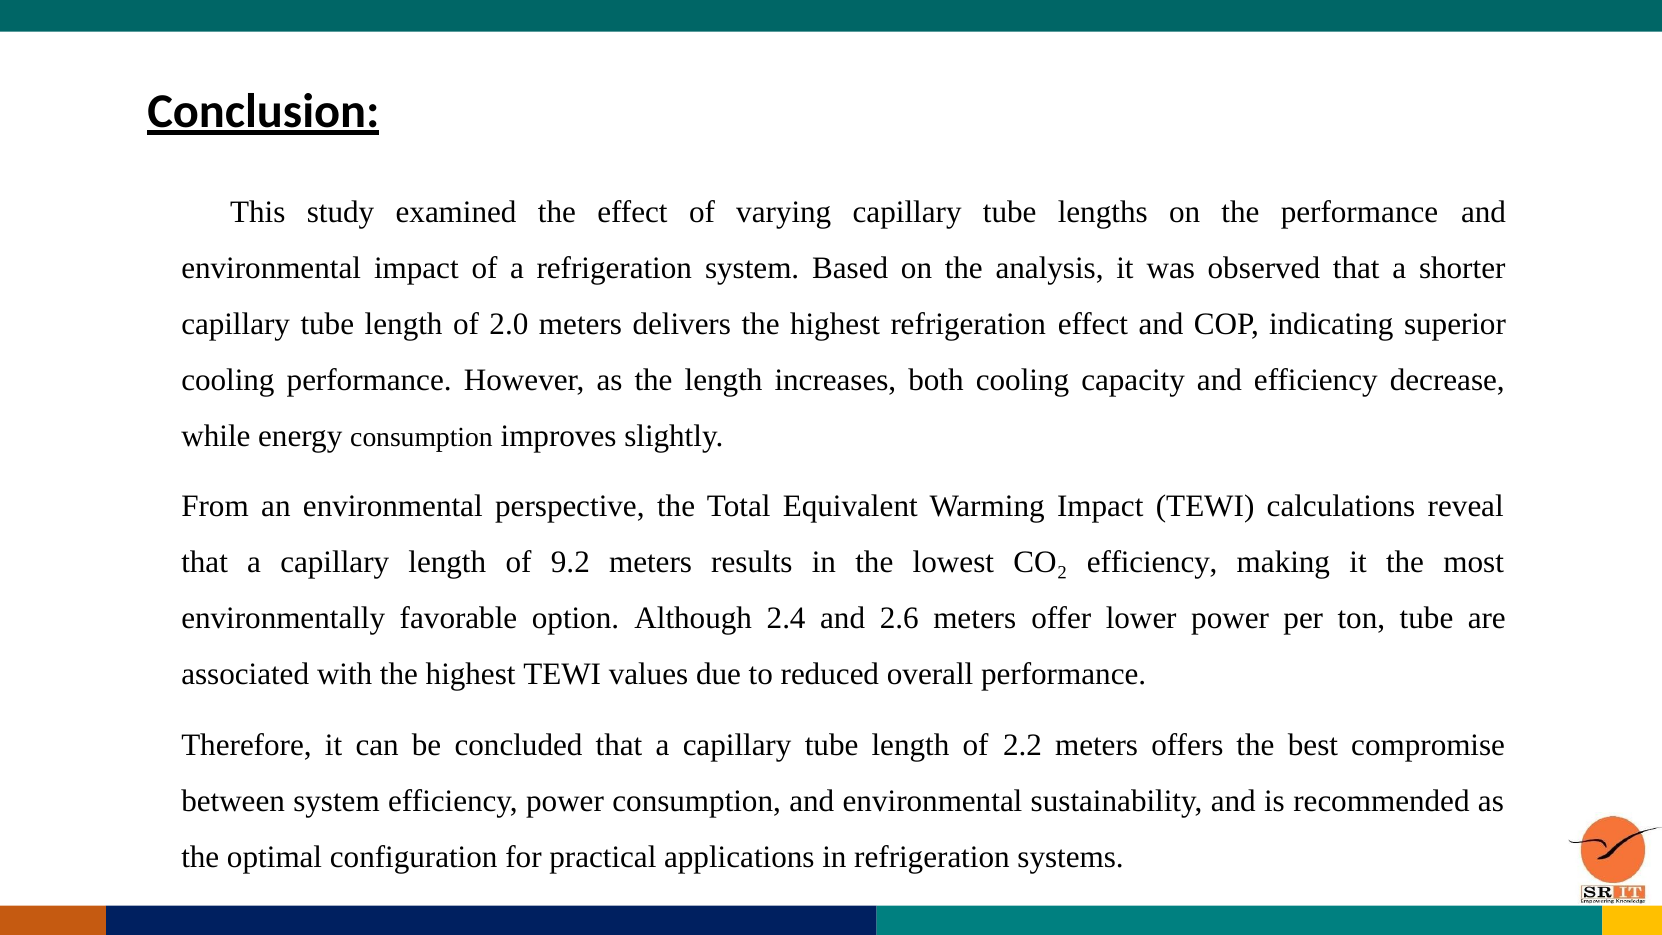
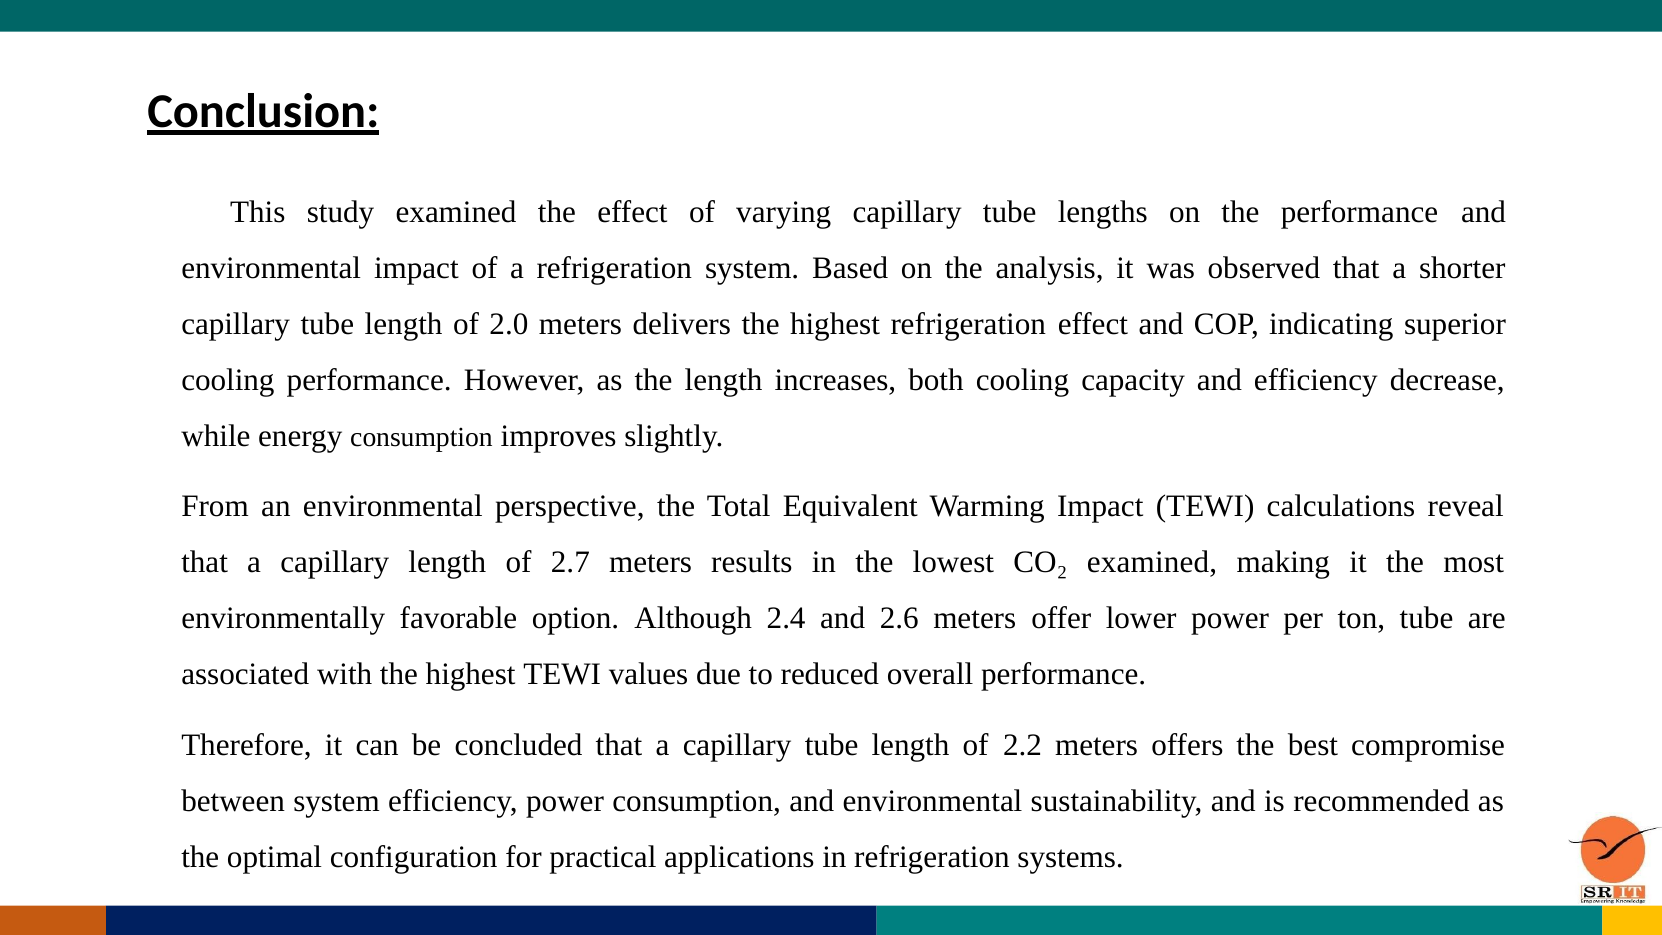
9.2: 9.2 -> 2.7
CO₂ efficiency: efficiency -> examined
